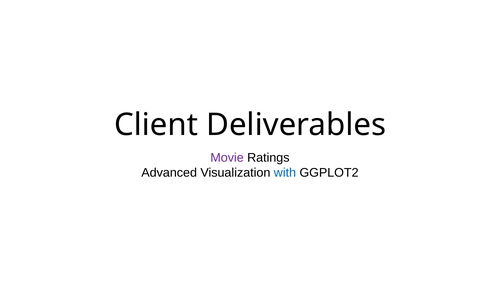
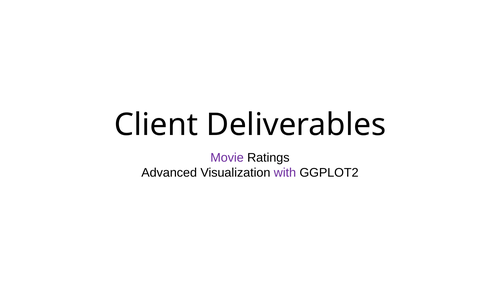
with colour: blue -> purple
